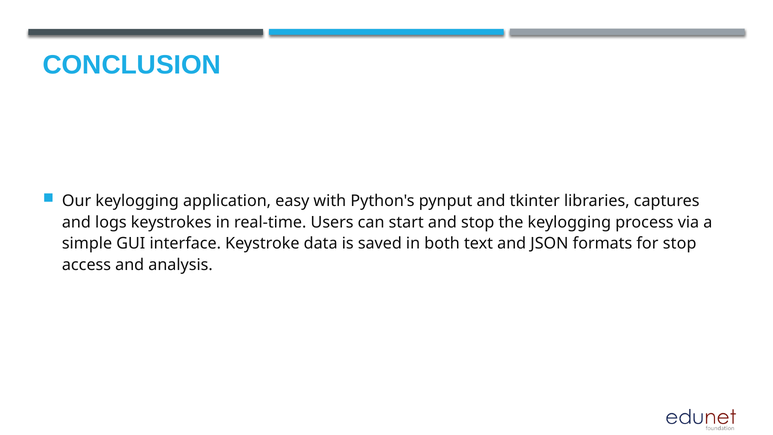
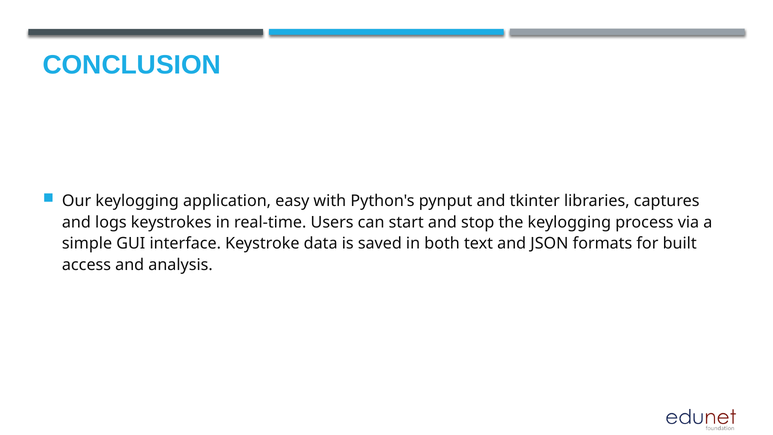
for stop: stop -> built
